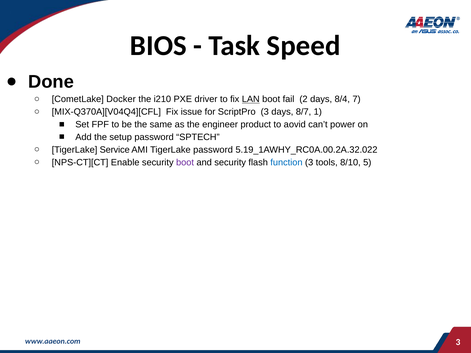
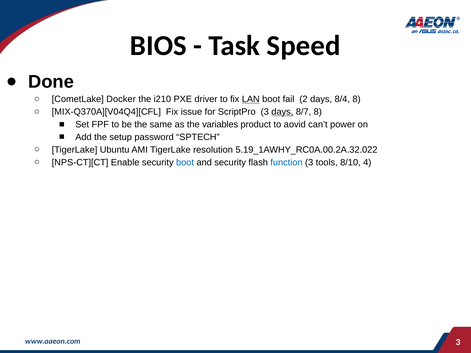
8/4 7: 7 -> 8
days at (282, 112) underline: none -> present
8/7 1: 1 -> 8
engineer: engineer -> variables
Service: Service -> Ubuntu
TigerLake password: password -> resolution
boot at (185, 162) colour: purple -> blue
5: 5 -> 4
